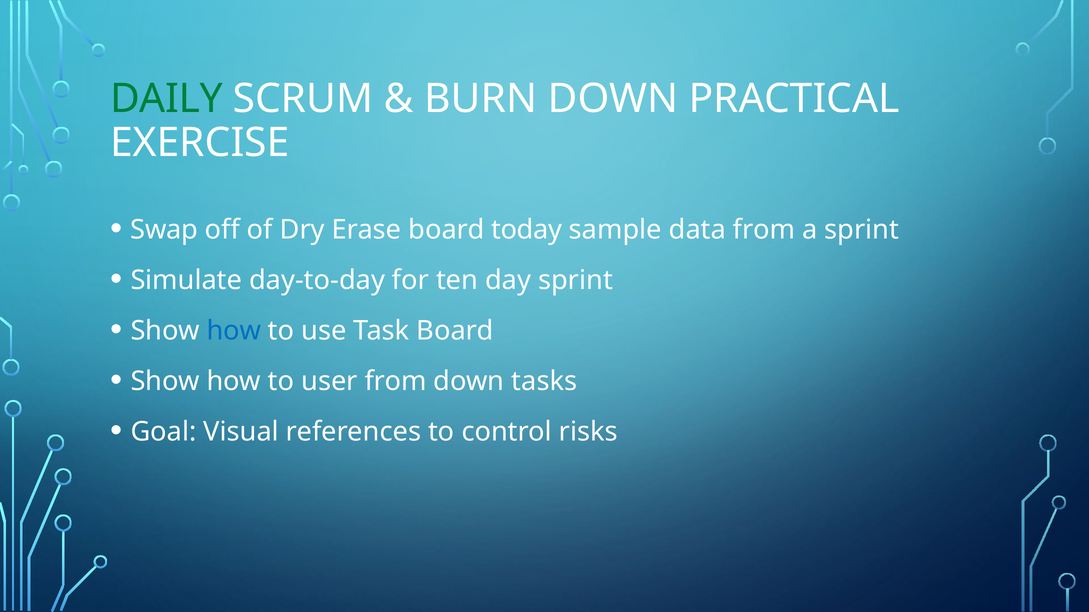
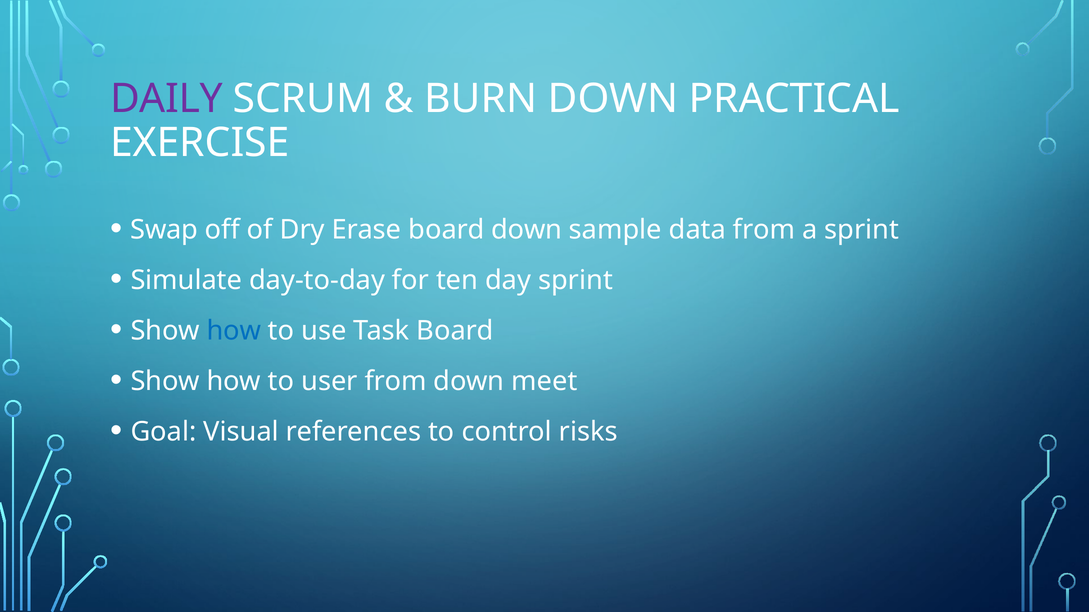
DAILY colour: green -> purple
board today: today -> down
tasks: tasks -> meet
